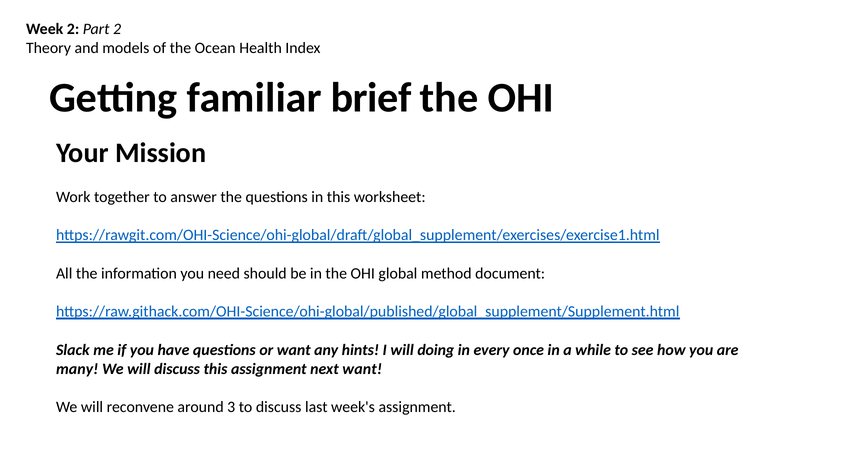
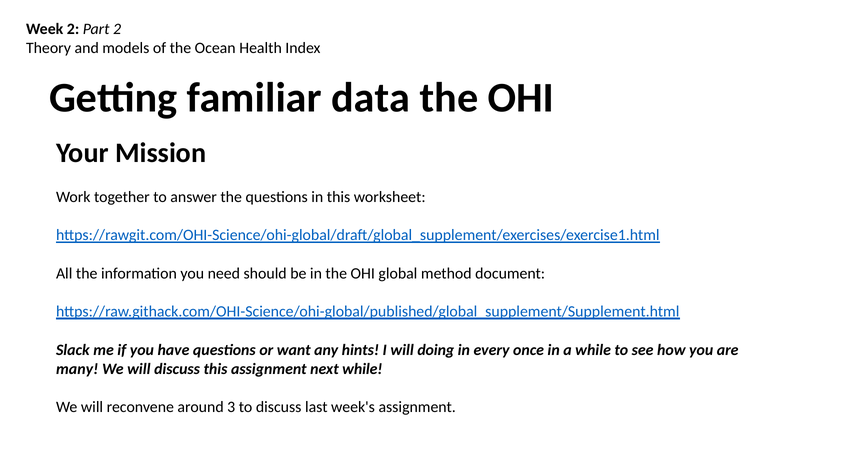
brief: brief -> data
next want: want -> while
